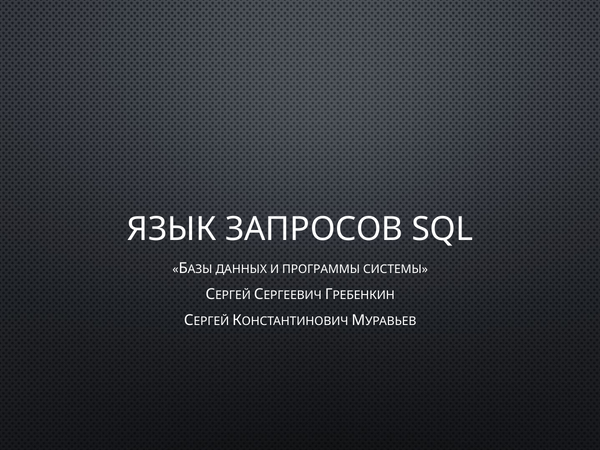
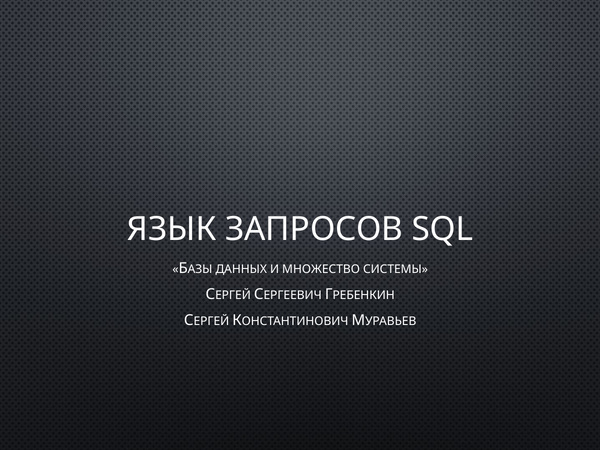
ПРОГРАММЫ: ПРОГРАММЫ -> МНОЖЕСТВО
